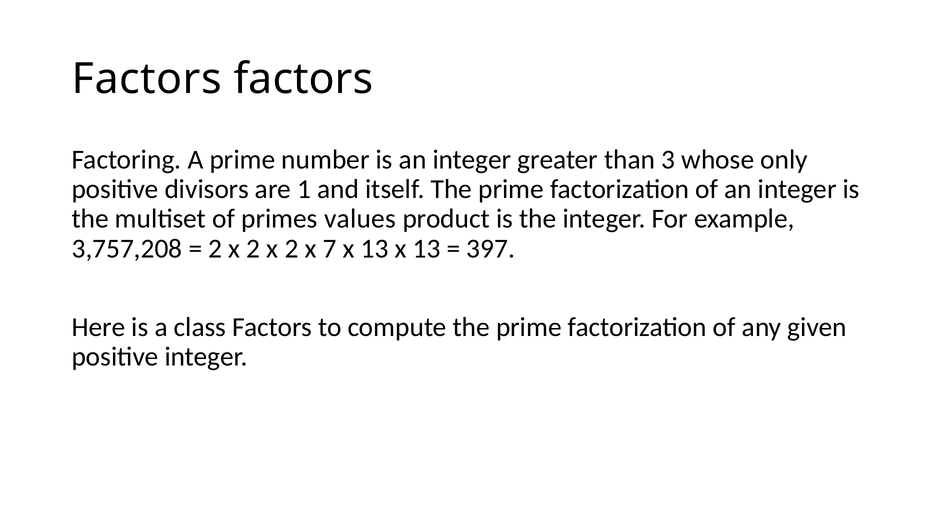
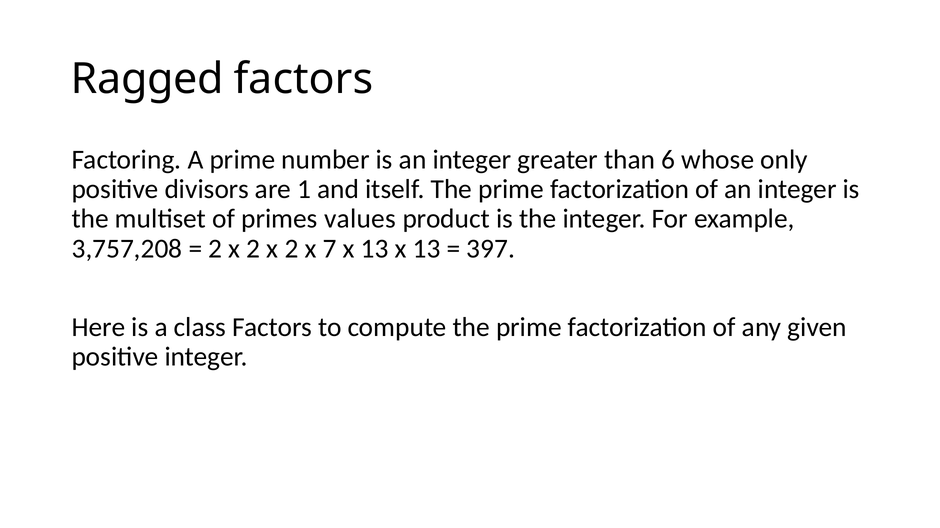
Factors at (147, 79): Factors -> Ragged
3: 3 -> 6
